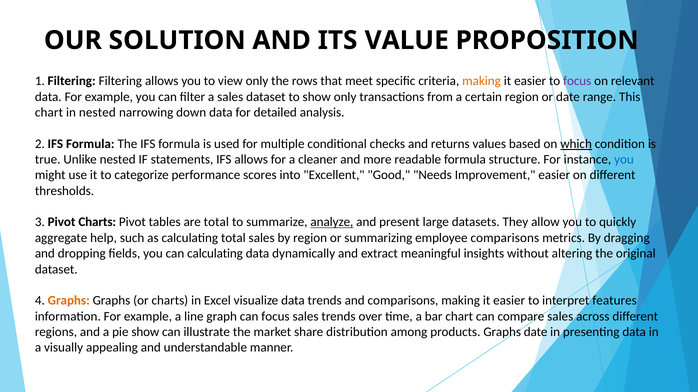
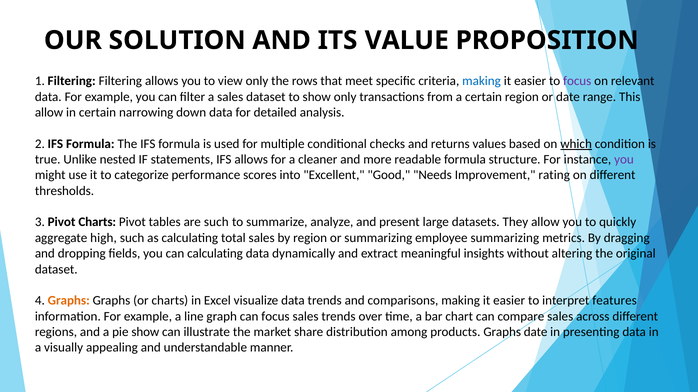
making at (482, 81) colour: orange -> blue
chart at (49, 113): chart -> allow
in nested: nested -> certain
you at (624, 160) colour: blue -> purple
Improvement easier: easier -> rating
are total: total -> such
analyze underline: present -> none
help: help -> high
employee comparisons: comparisons -> summarizing
